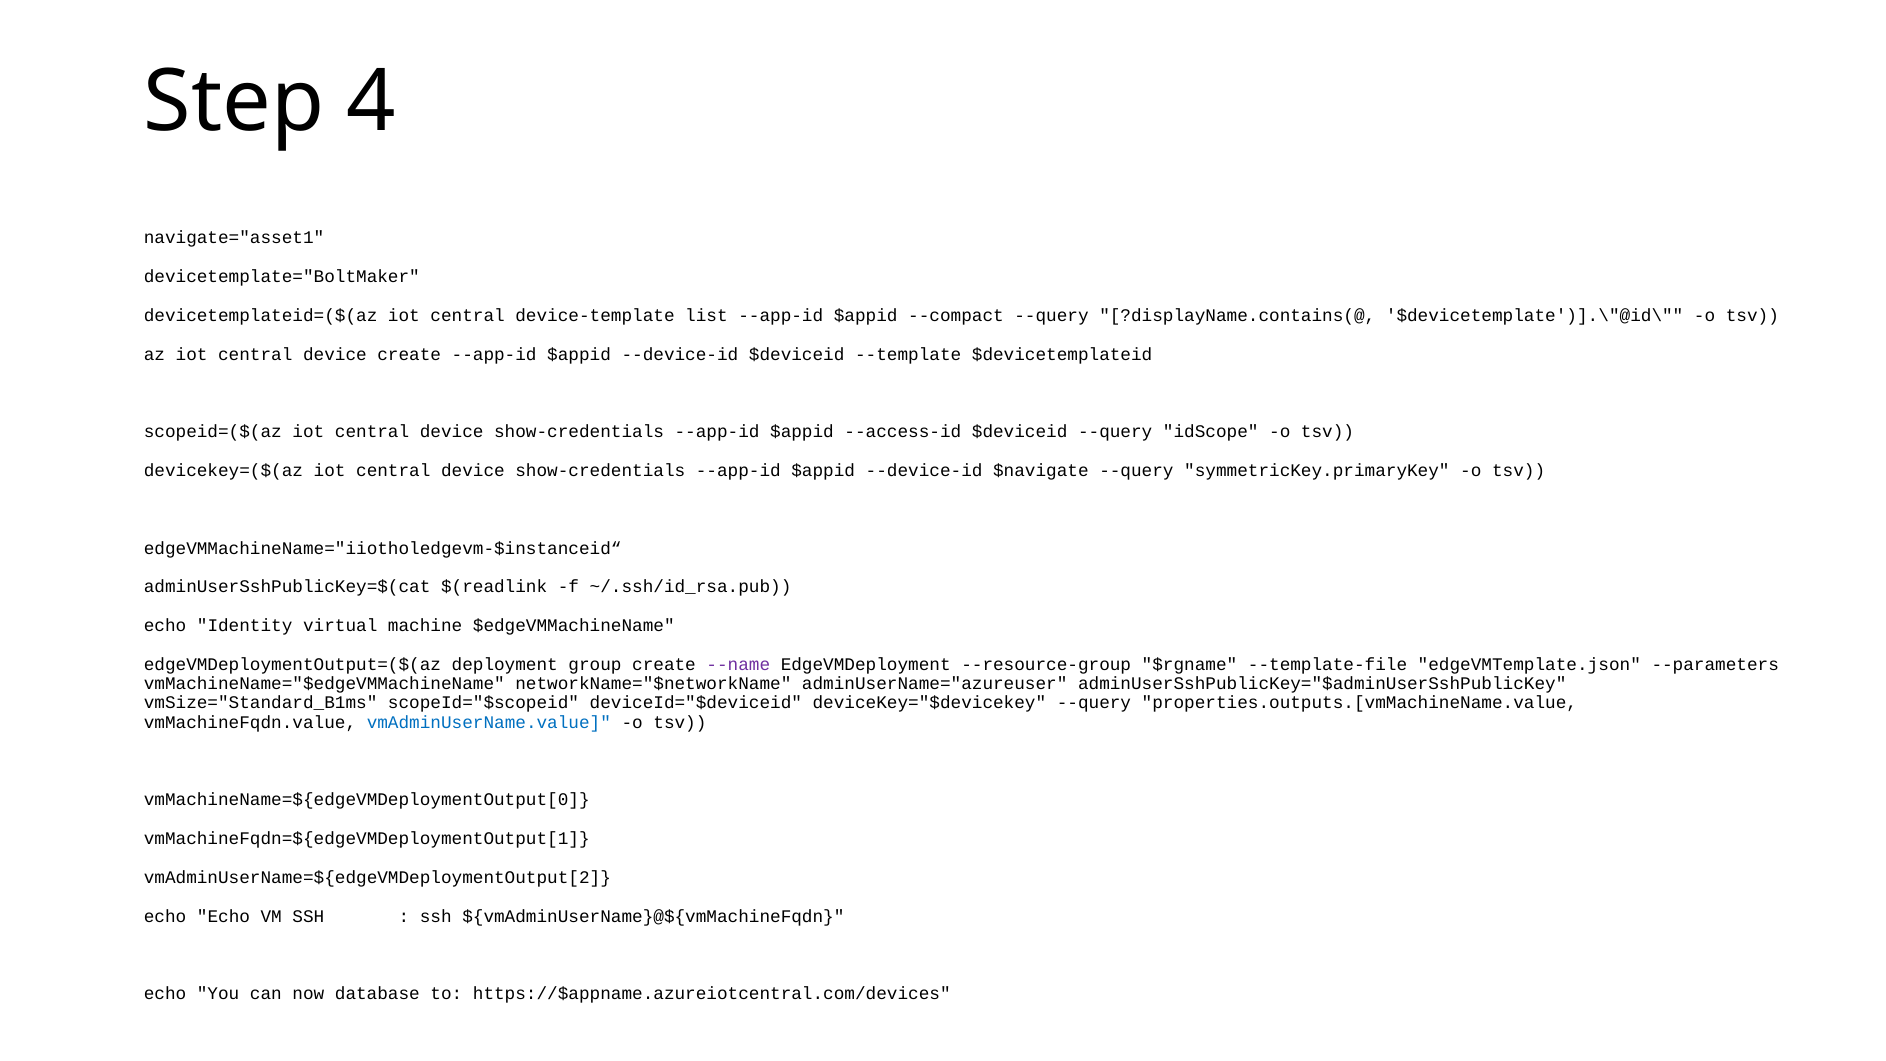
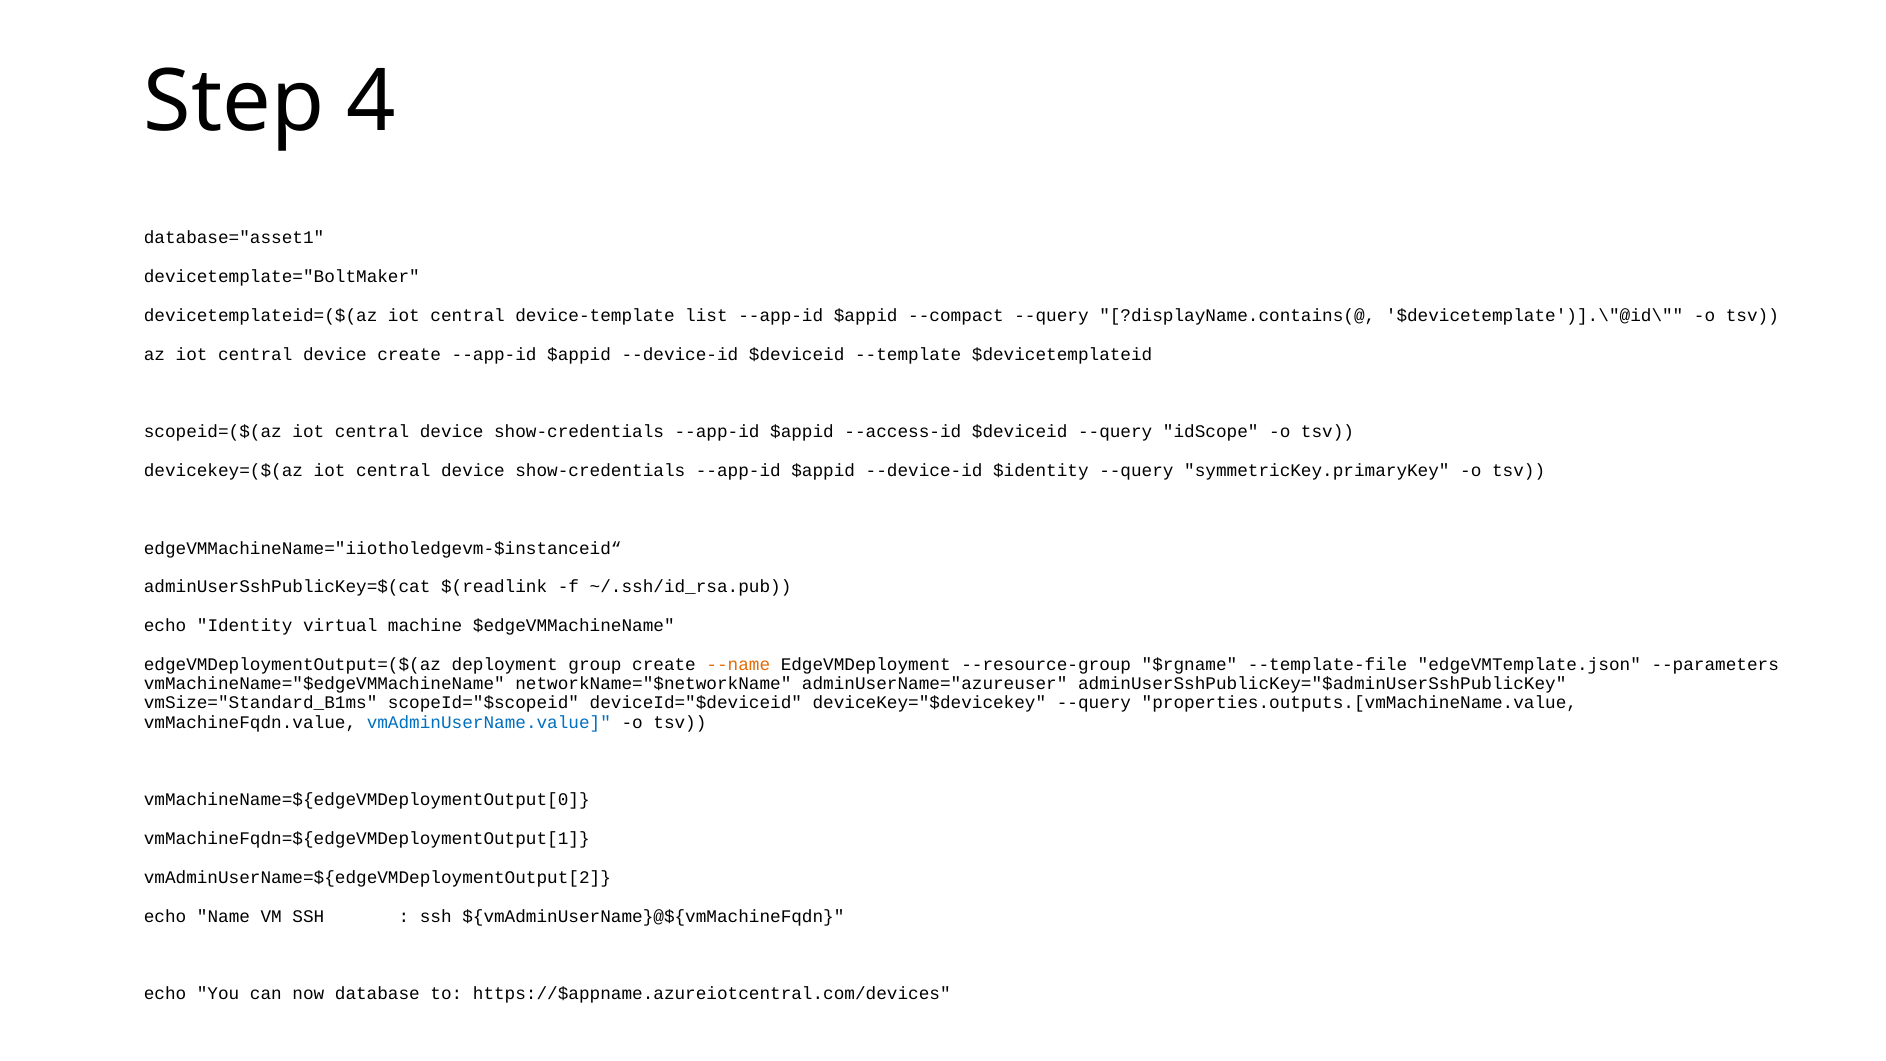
navigate="asset1: navigate="asset1 -> database="asset1
$navigate: $navigate -> $identity
--name colour: purple -> orange
echo Echo: Echo -> Name
